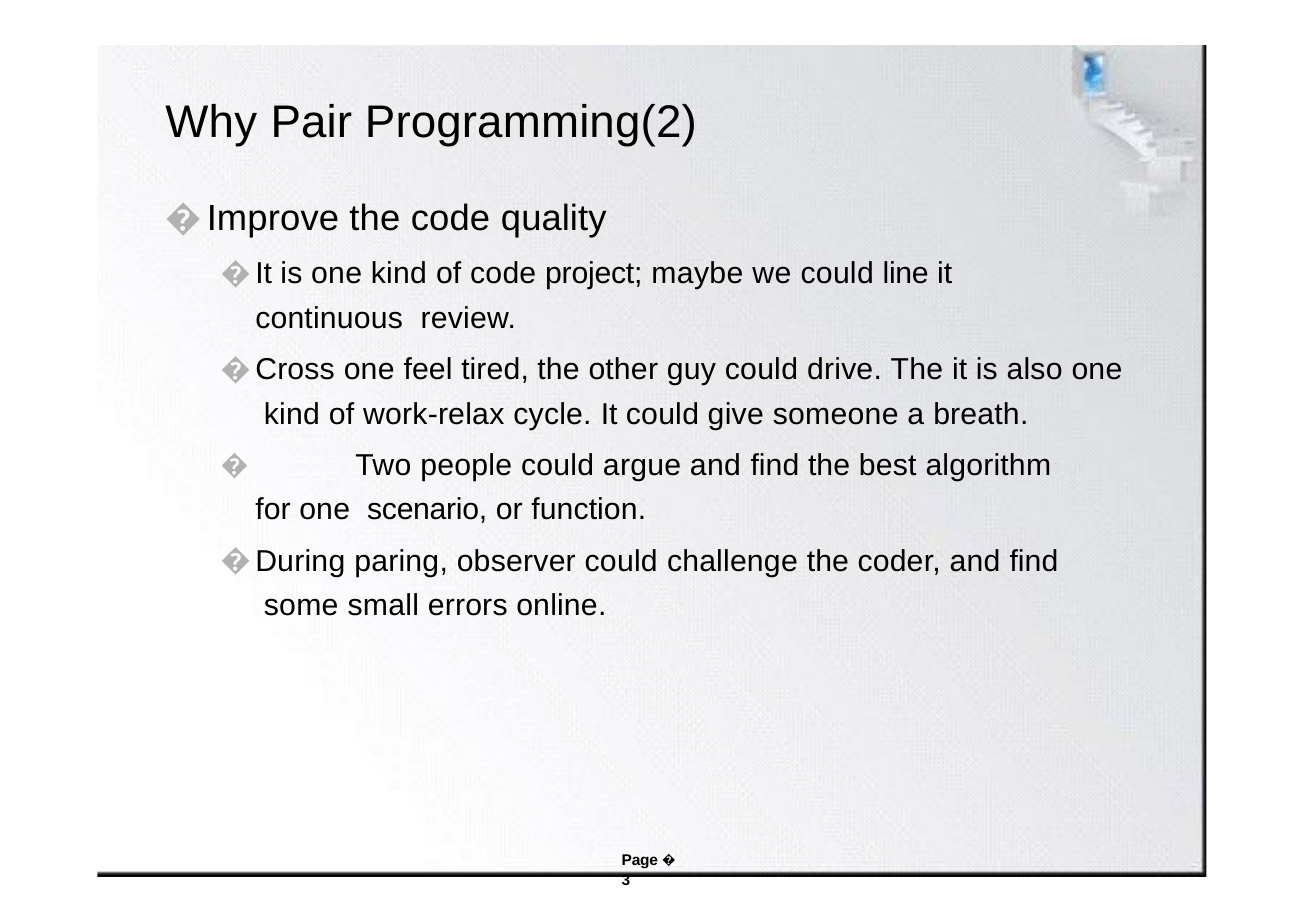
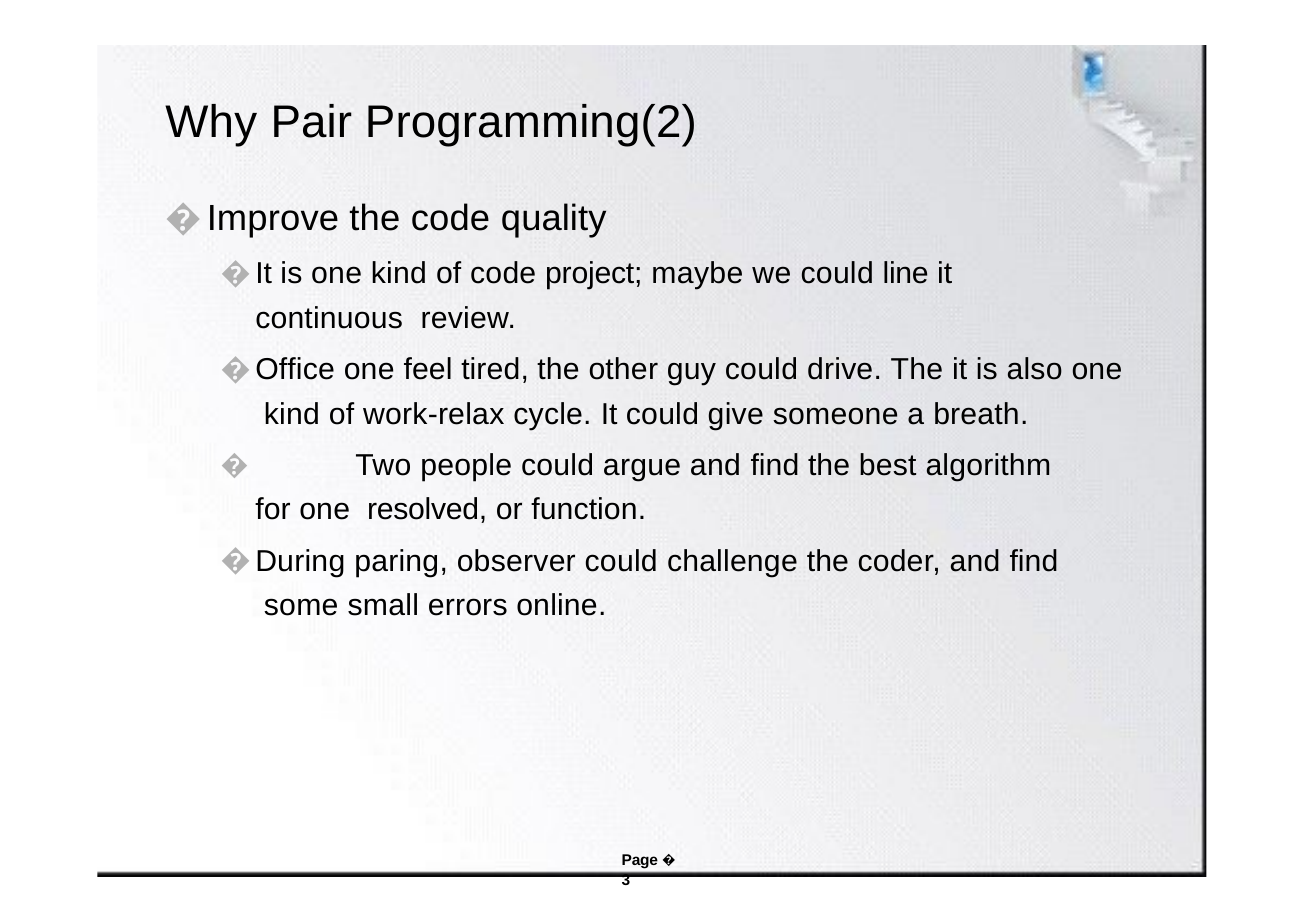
Cross: Cross -> Office
scenario: scenario -> resolved
